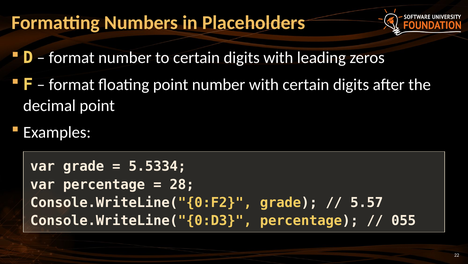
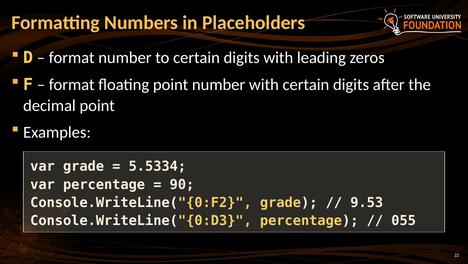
28: 28 -> 90
5.57: 5.57 -> 9.53
